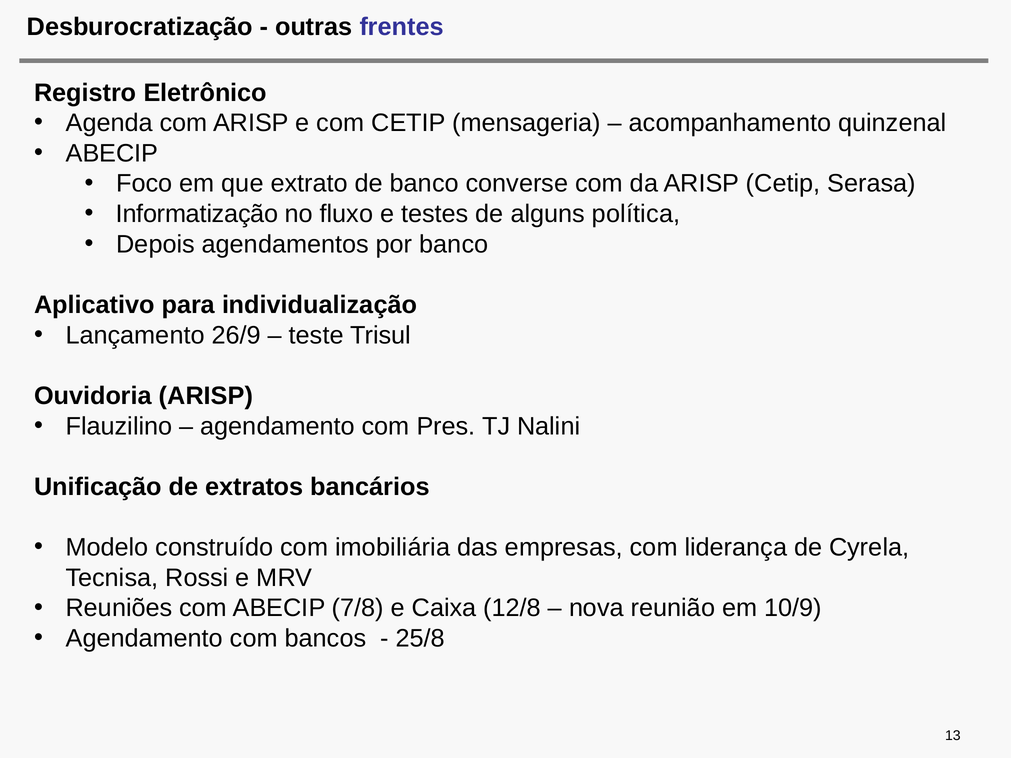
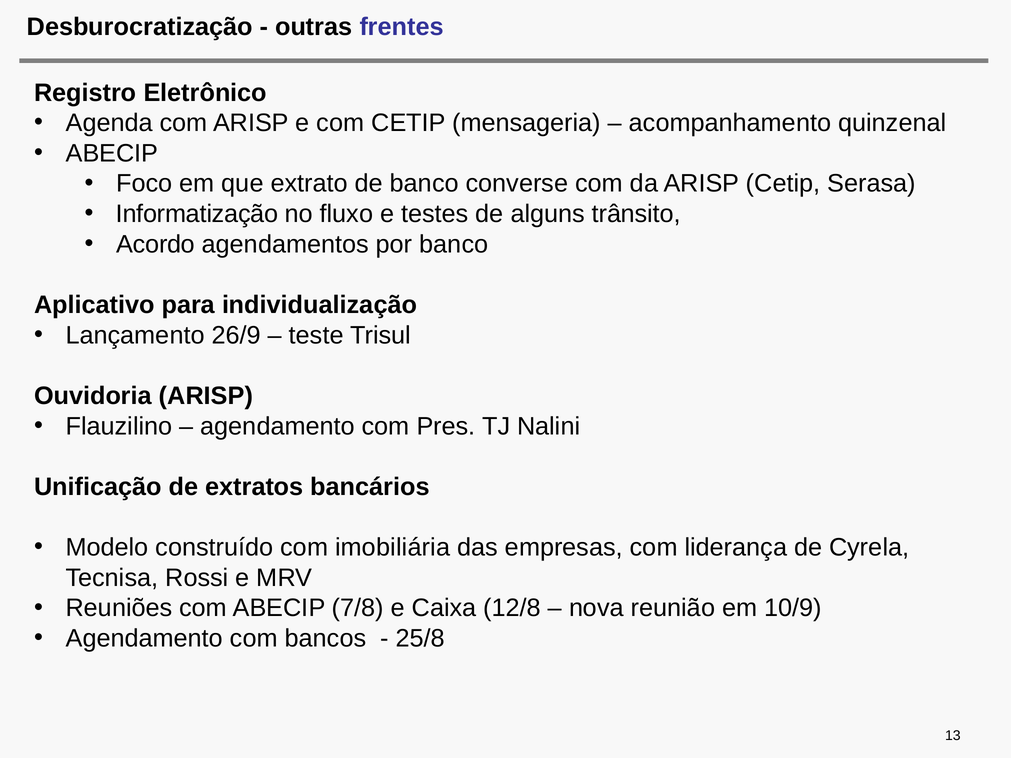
política: política -> trânsito
Depois: Depois -> Acordo
